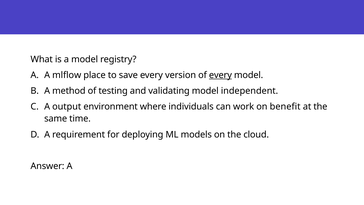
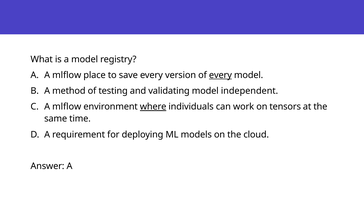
output at (67, 107): output -> mlflow
where underline: none -> present
benefit: benefit -> tensors
